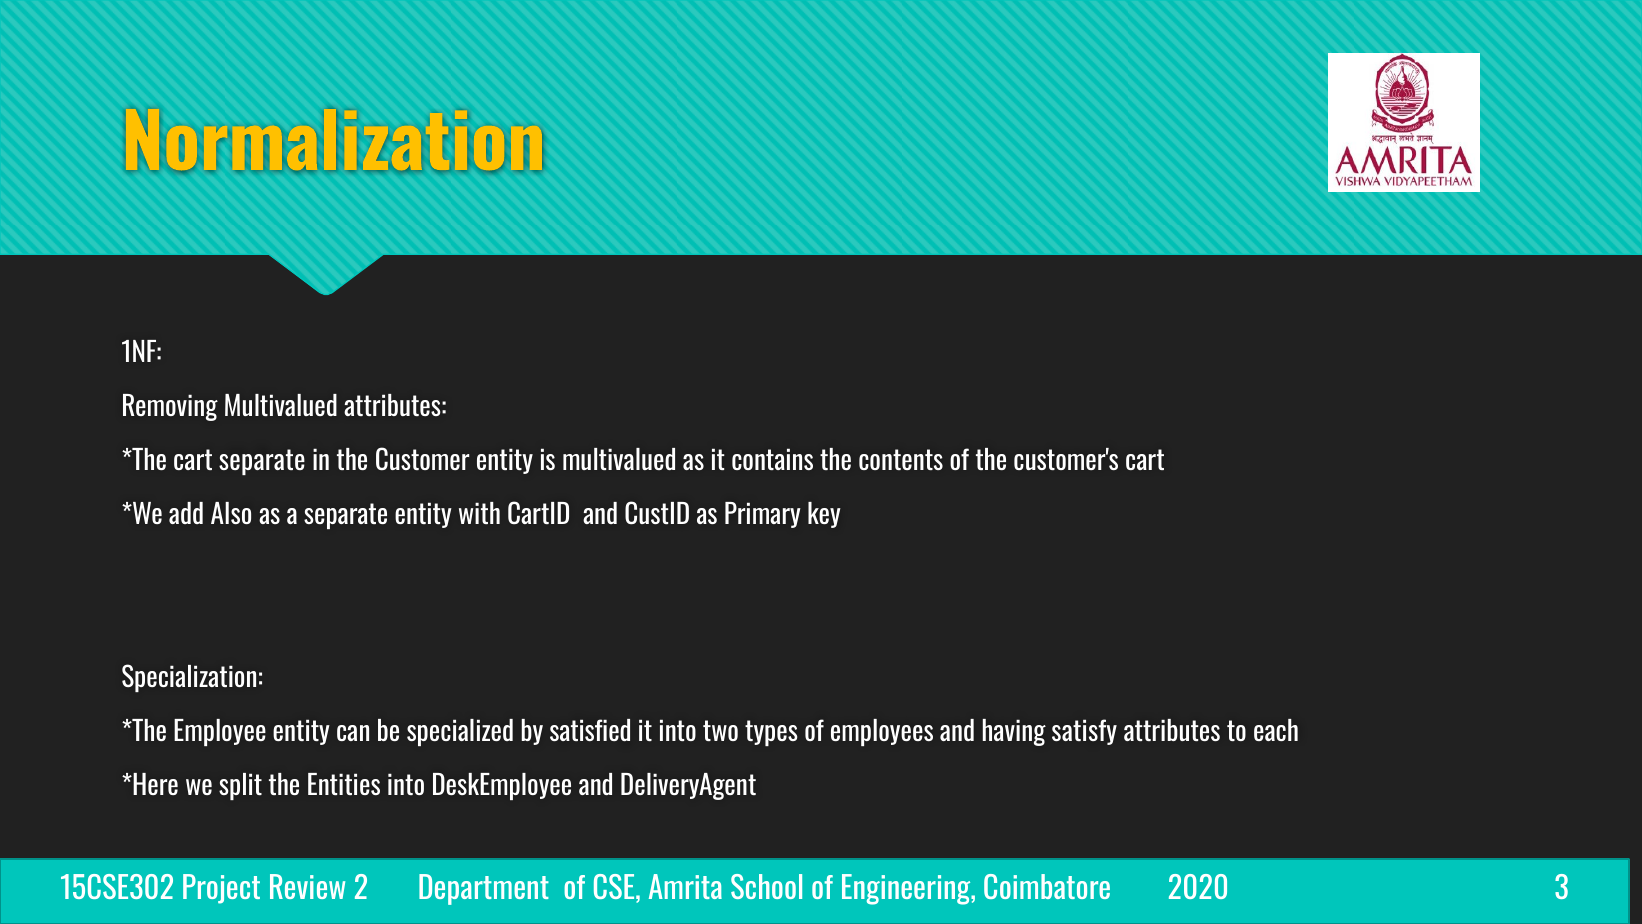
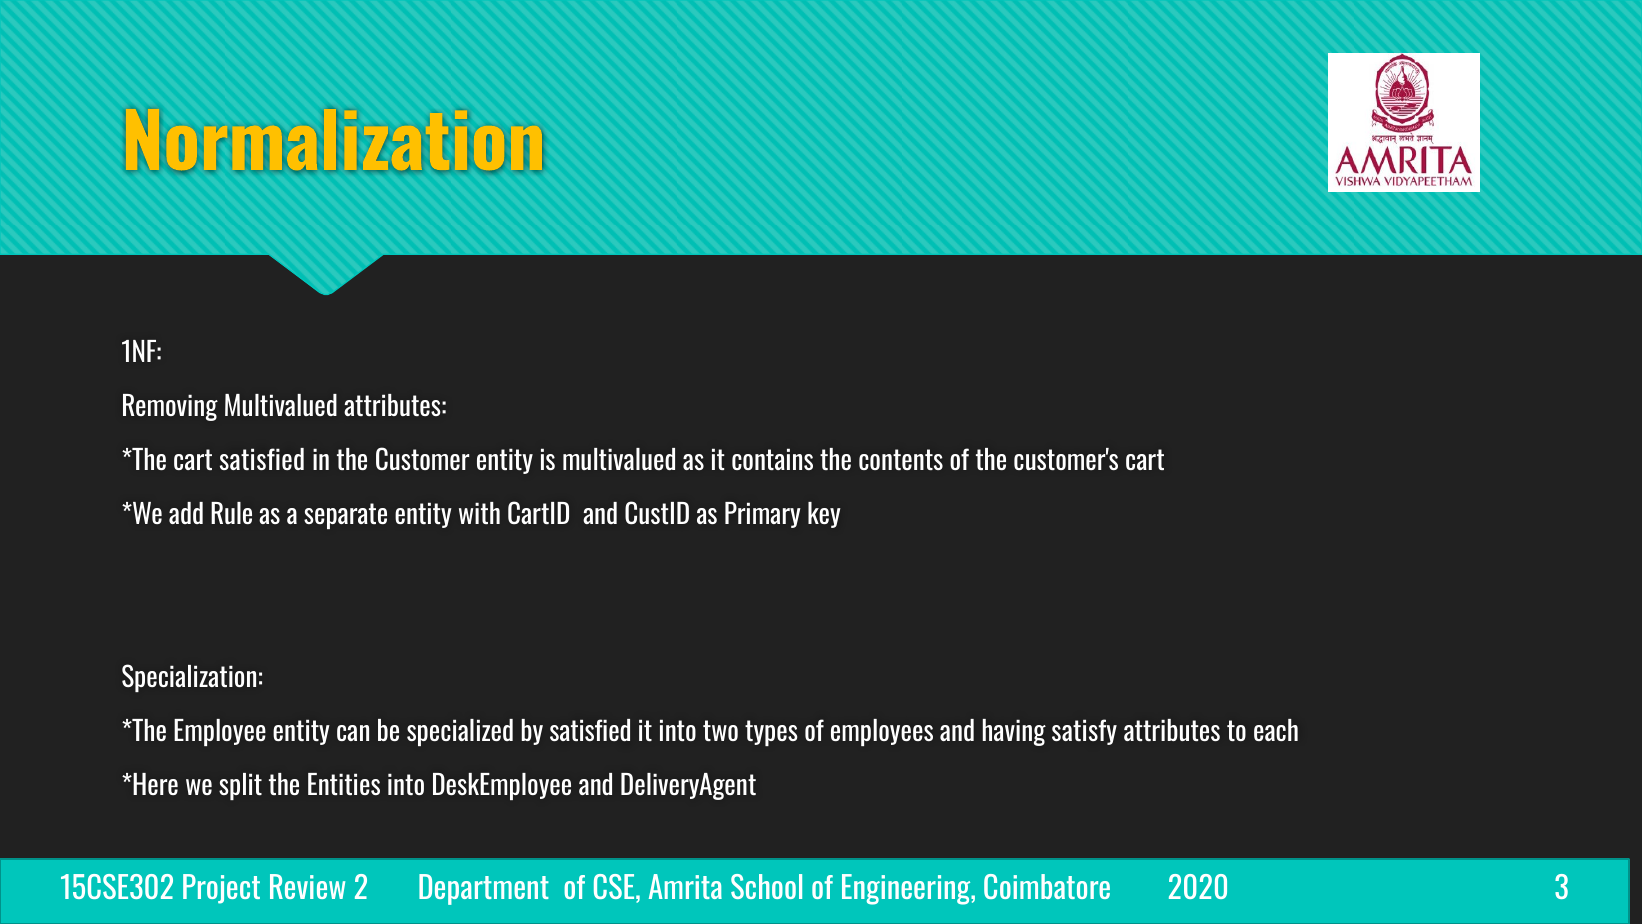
cart separate: separate -> satisfied
Also: Also -> Rule
